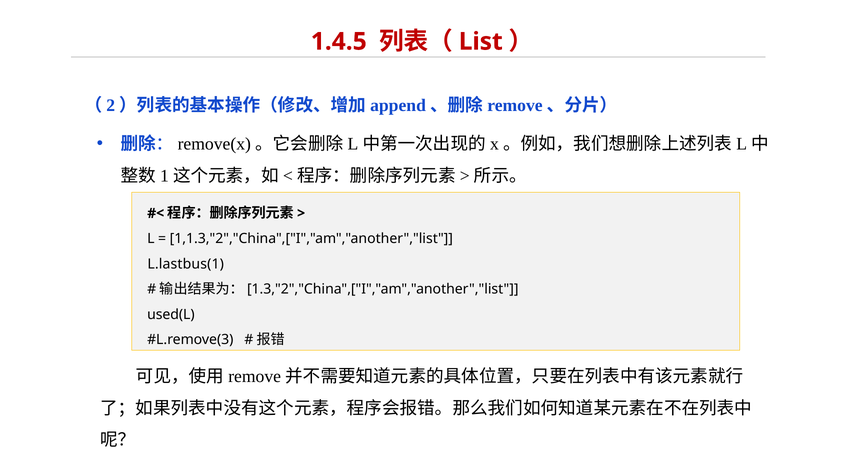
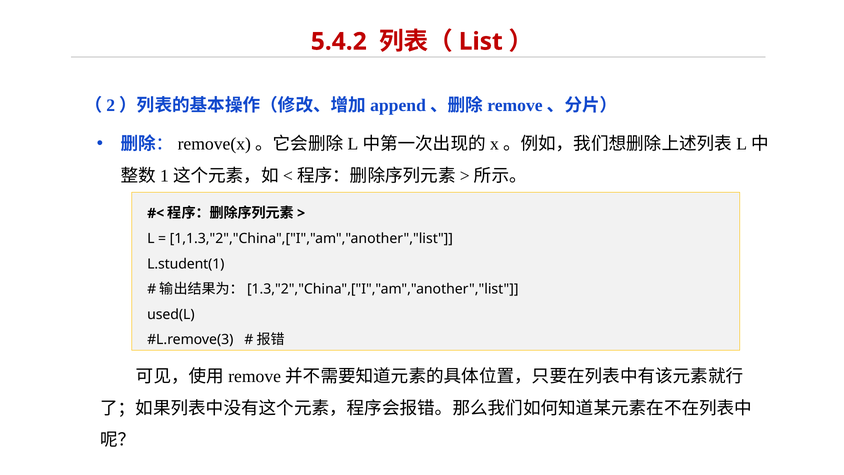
1.4.5: 1.4.5 -> 5.4.2
L.lastbus(1: L.lastbus(1 -> L.student(1
